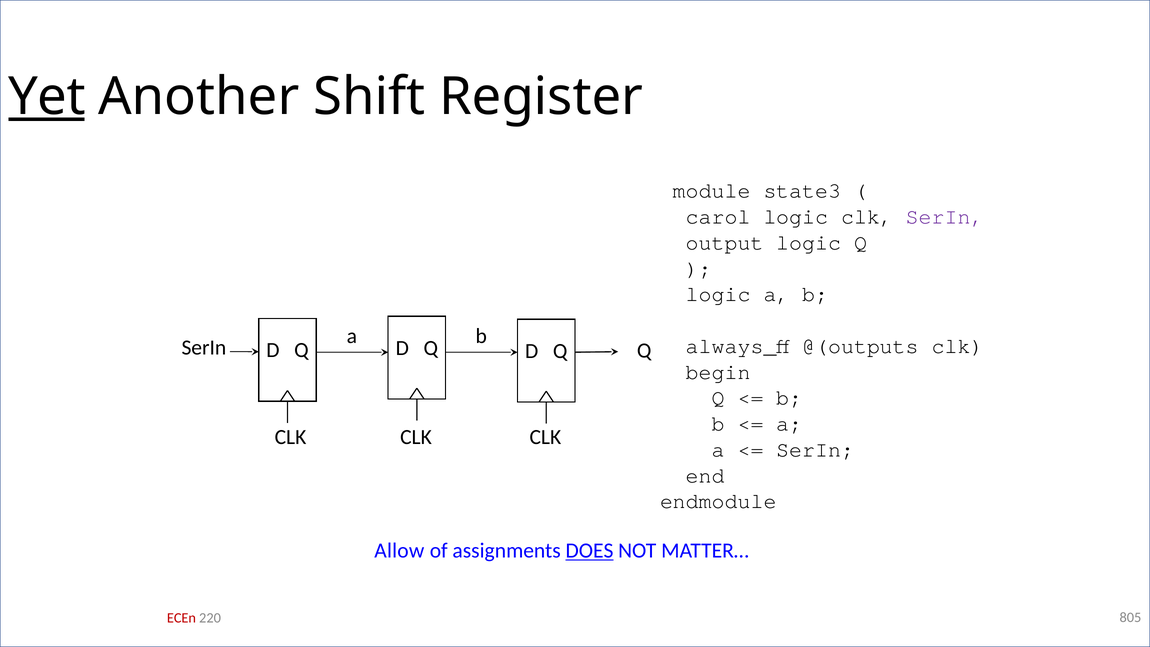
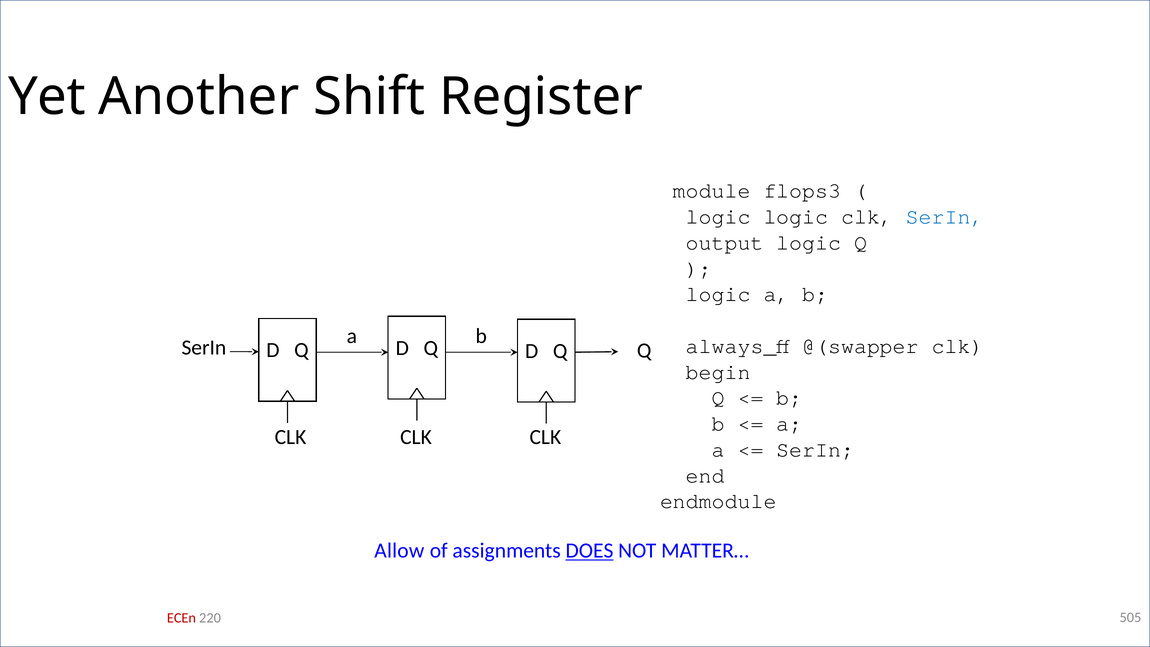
Yet underline: present -> none
state3: state3 -> flops3
carol at (718, 217): carol -> logic
SerIn at (945, 217) colour: purple -> blue
@(outputs: @(outputs -> @(swapper
805: 805 -> 505
